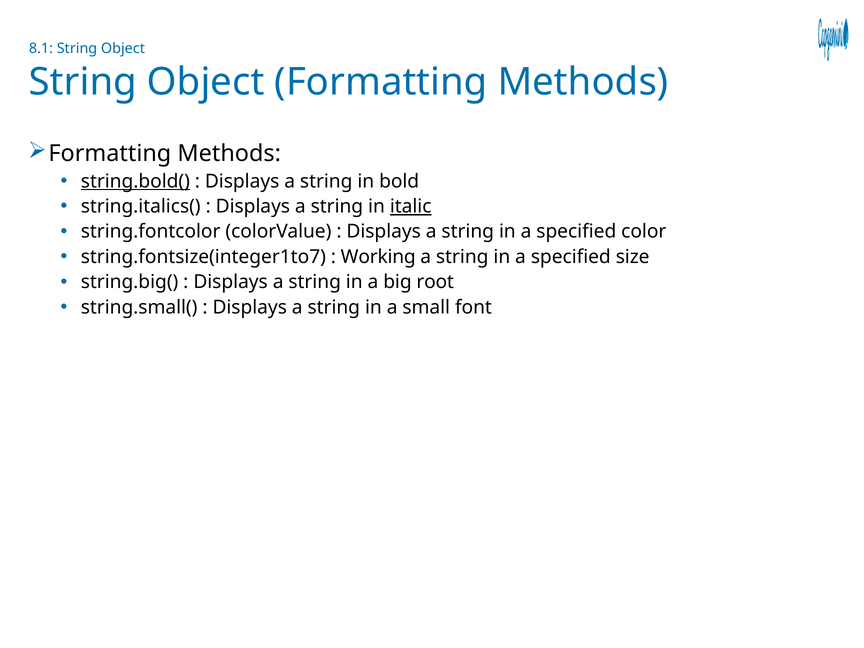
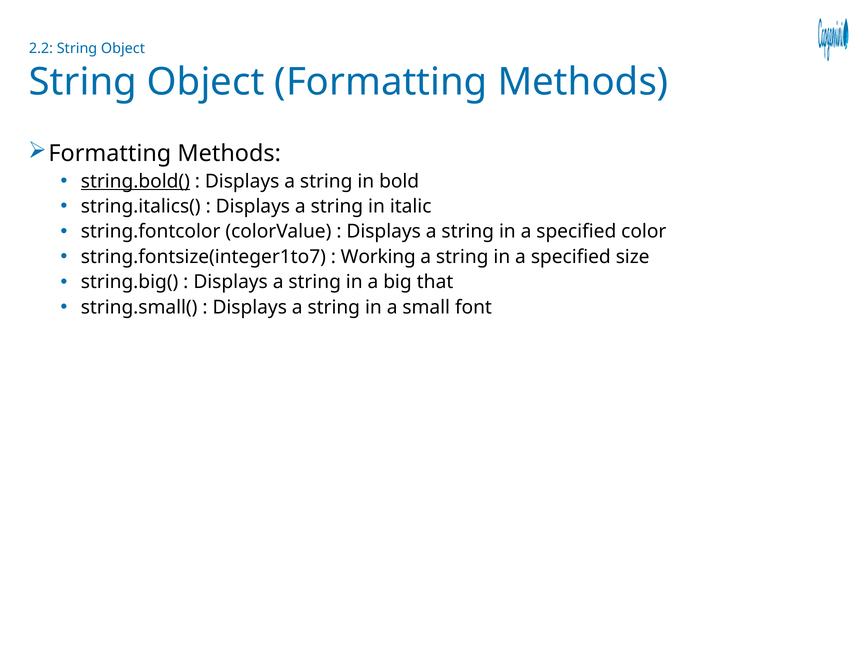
8.1: 8.1 -> 2.2
italic underline: present -> none
root: root -> that
